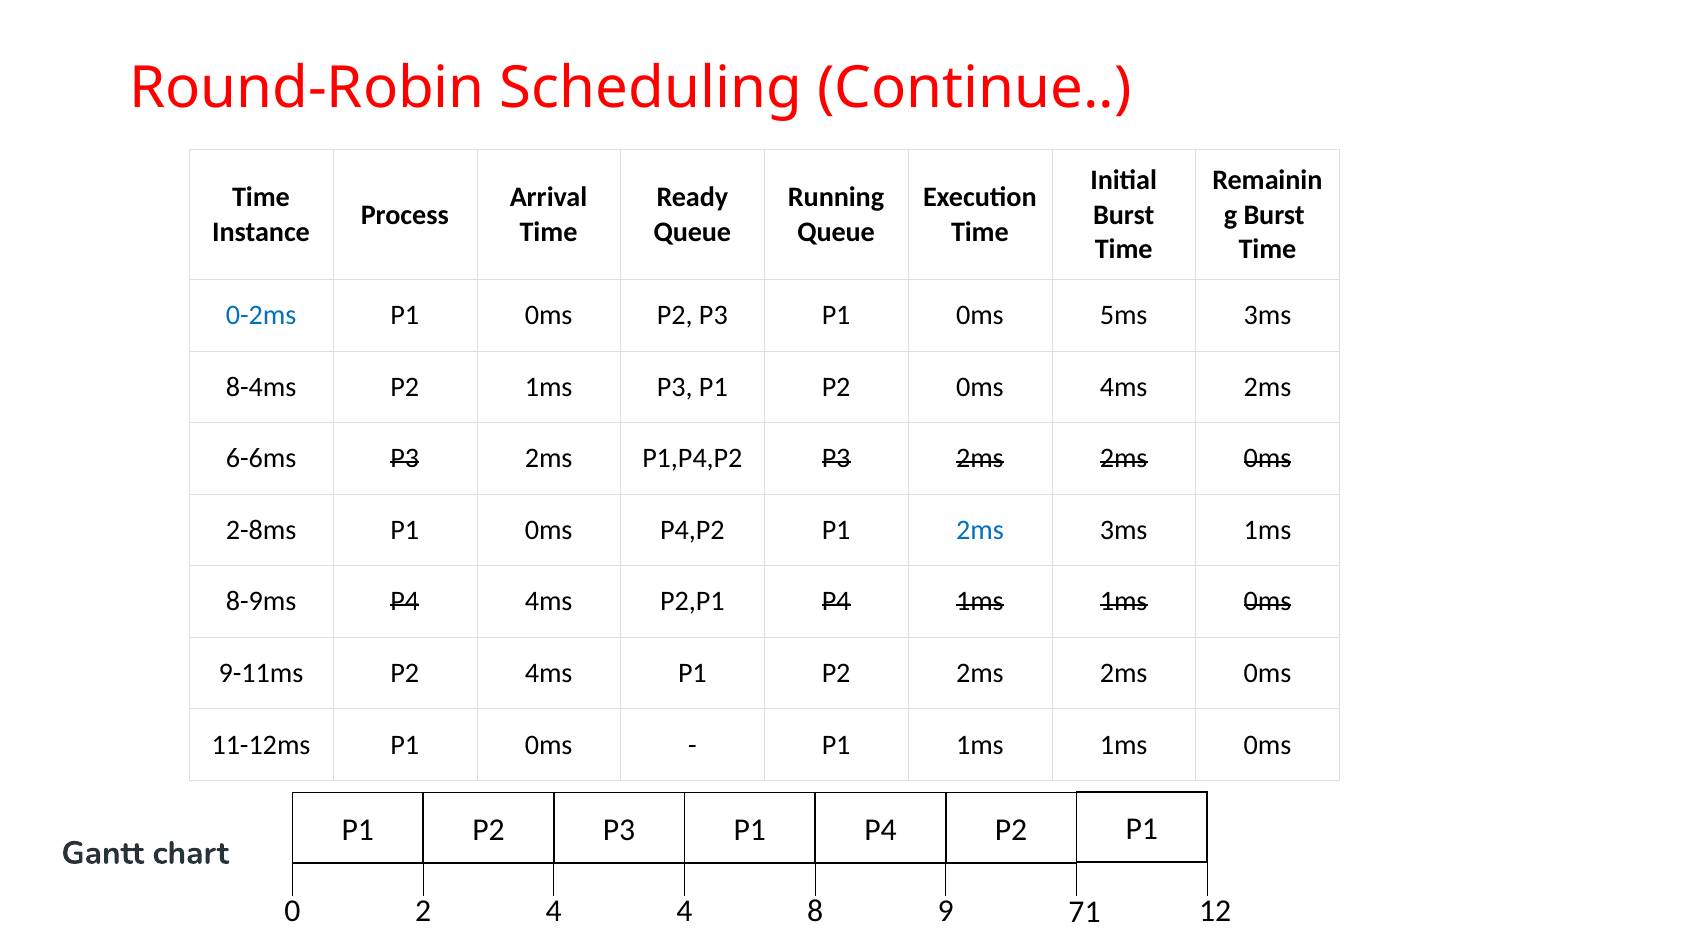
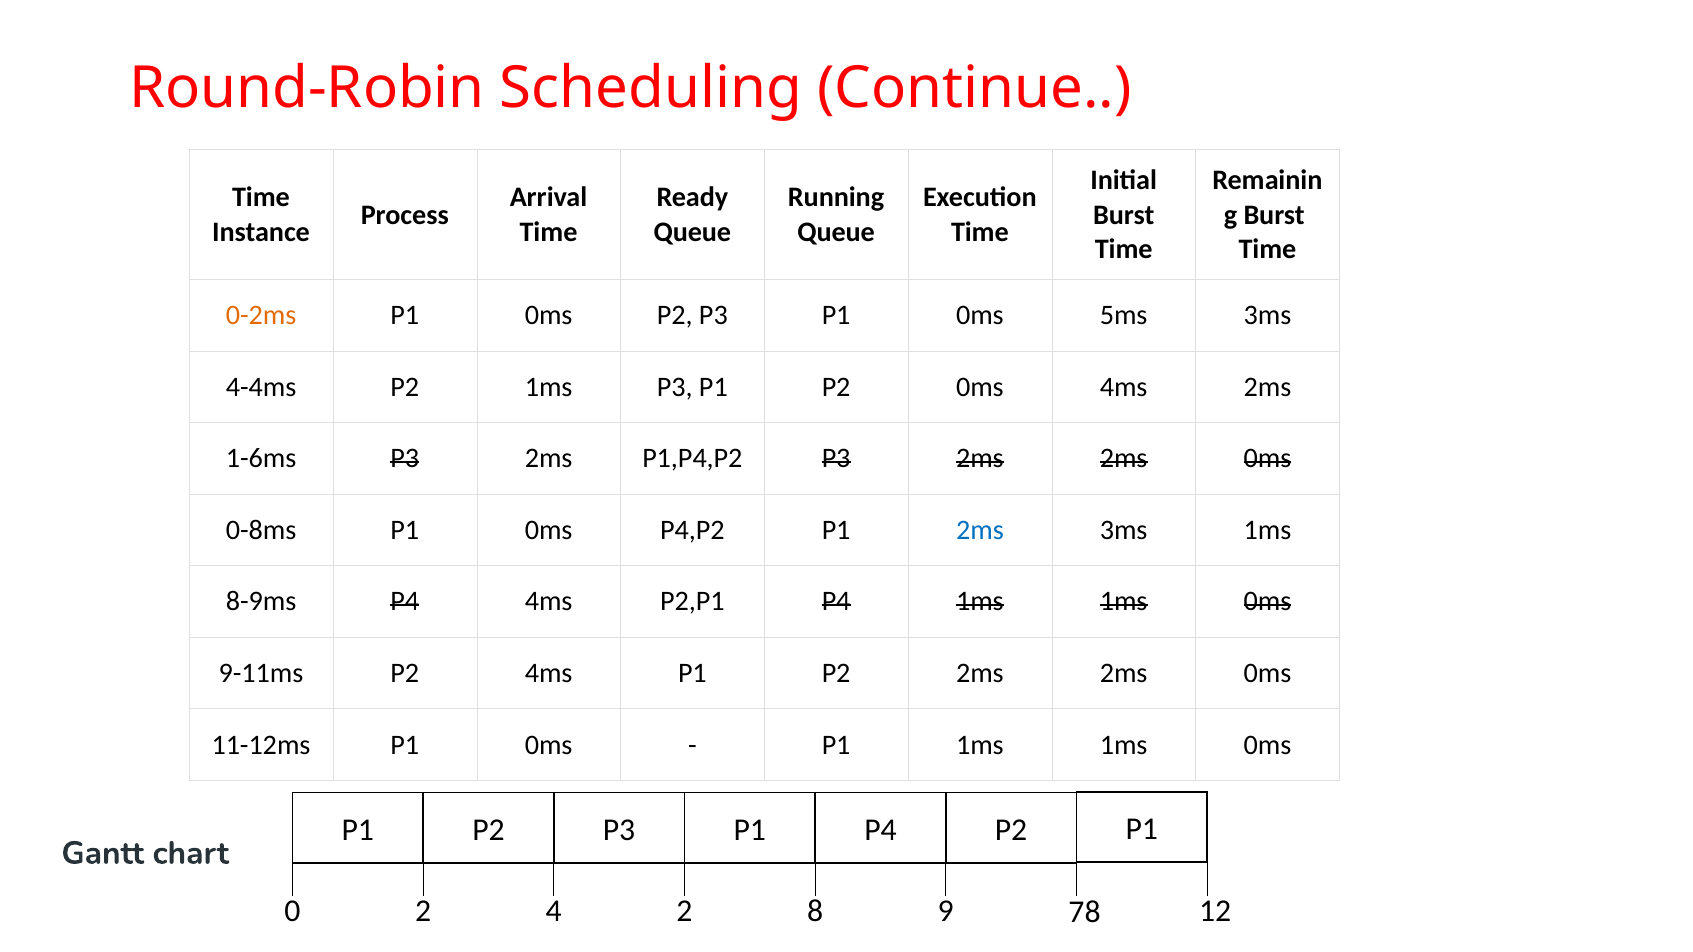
0-2ms colour: blue -> orange
8-4ms: 8-4ms -> 4-4ms
6-6ms: 6-6ms -> 1-6ms
2-8ms: 2-8ms -> 0-8ms
4 4: 4 -> 2
71: 71 -> 78
